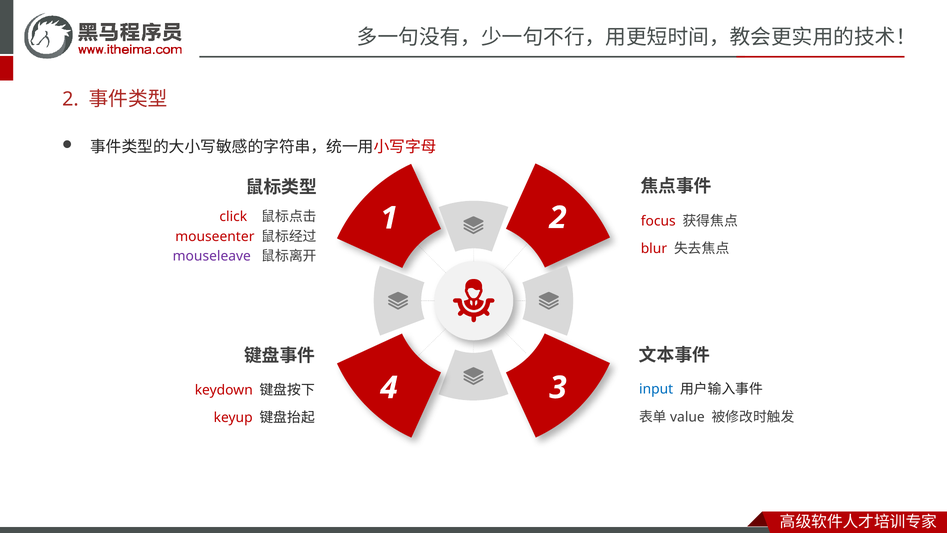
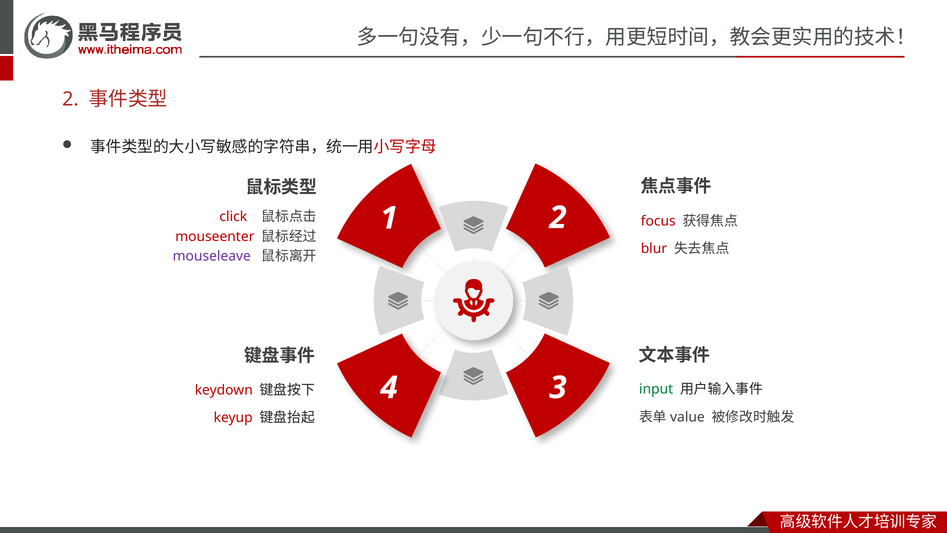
input colour: blue -> green
